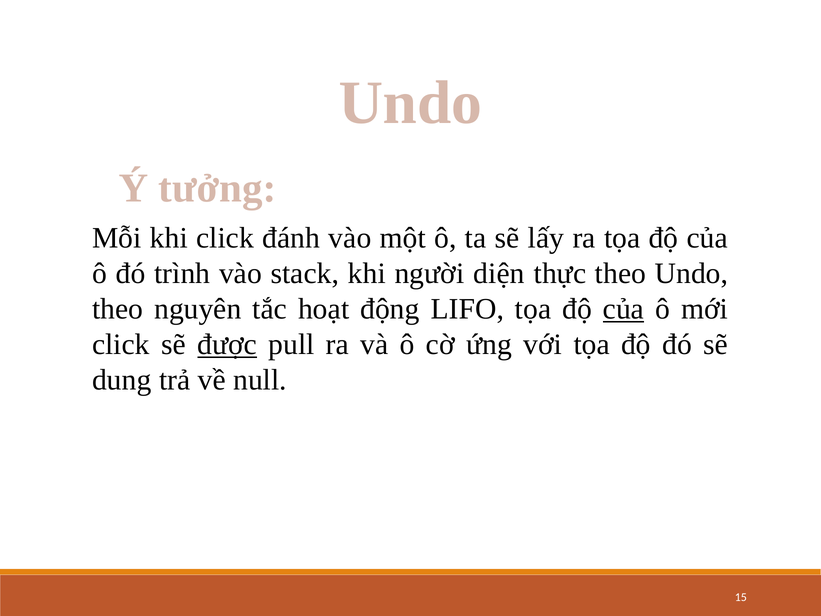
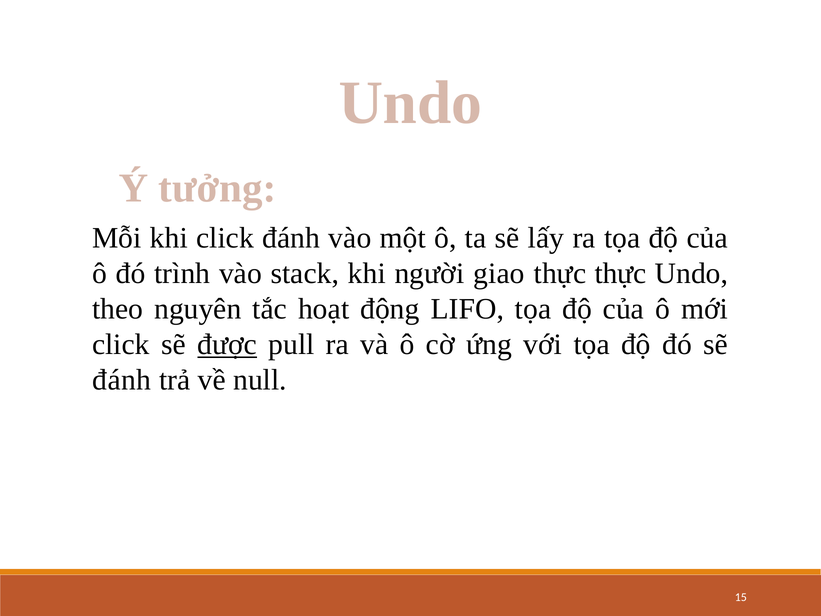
diện: diện -> giao
thực theo: theo -> thực
của at (624, 309) underline: present -> none
dung at (122, 380): dung -> đánh
